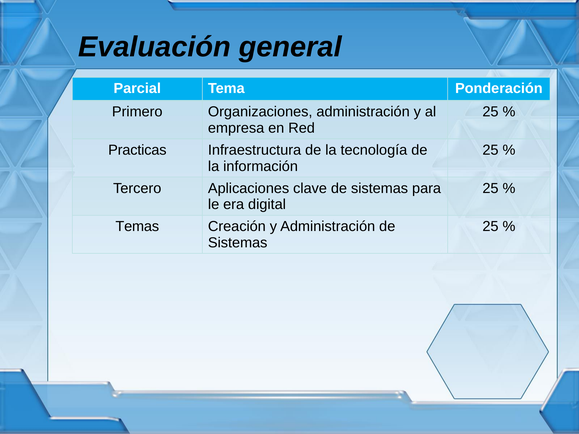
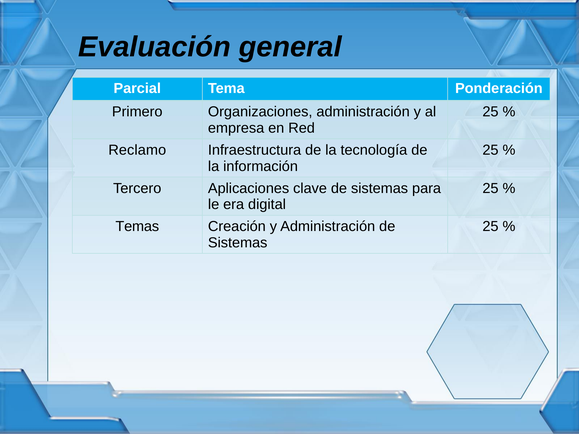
Practicas: Practicas -> Reclamo
